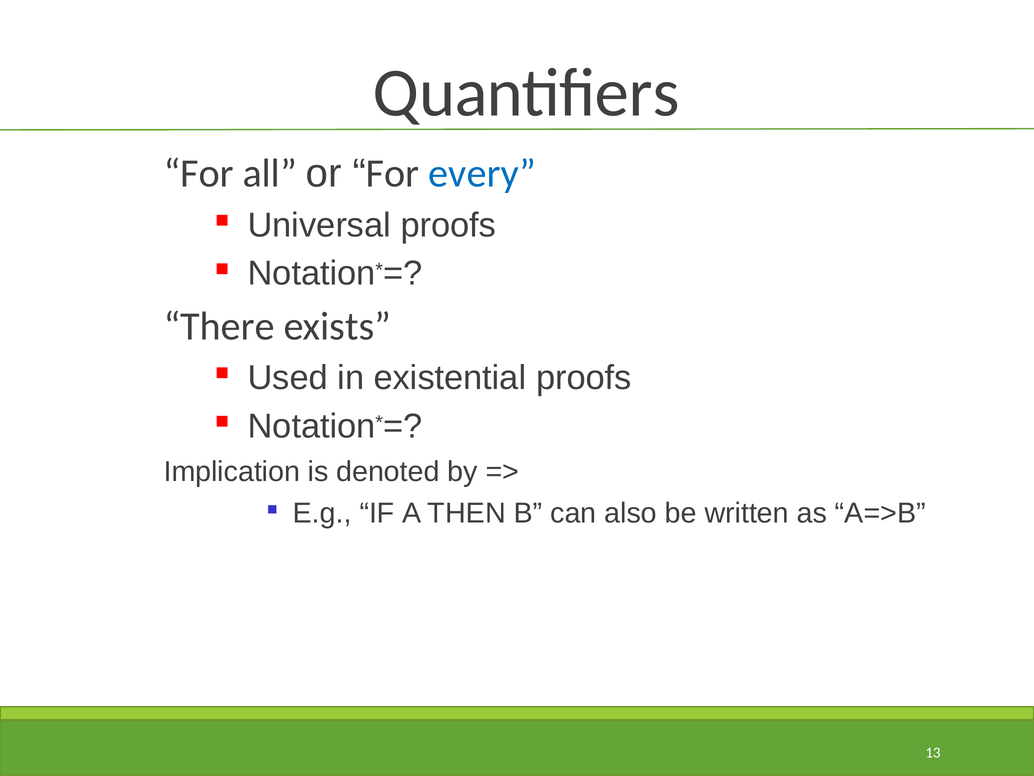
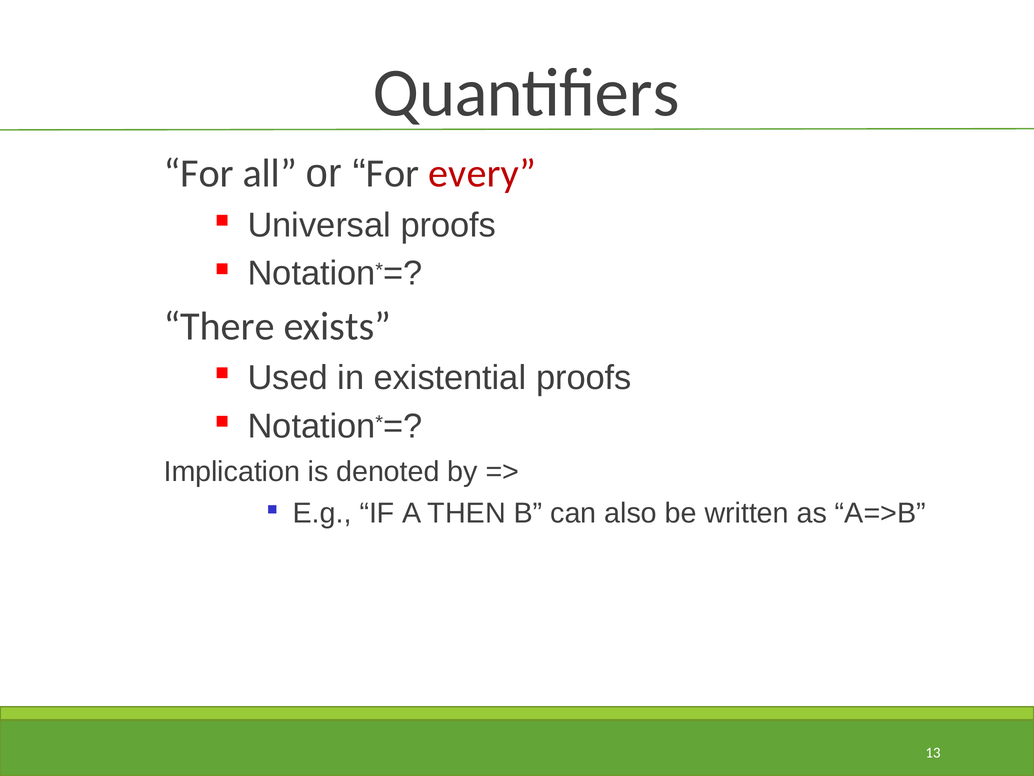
every colour: blue -> red
